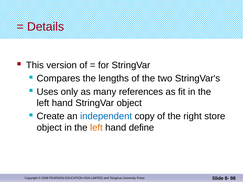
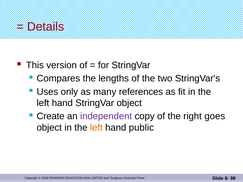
independent colour: blue -> purple
store: store -> goes
define: define -> public
